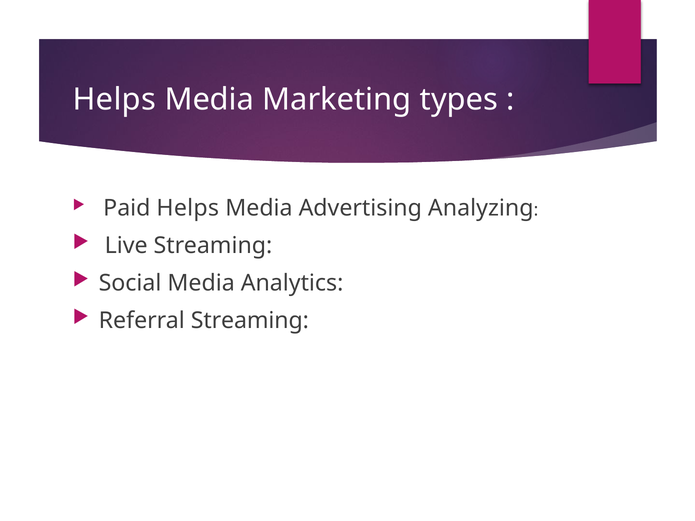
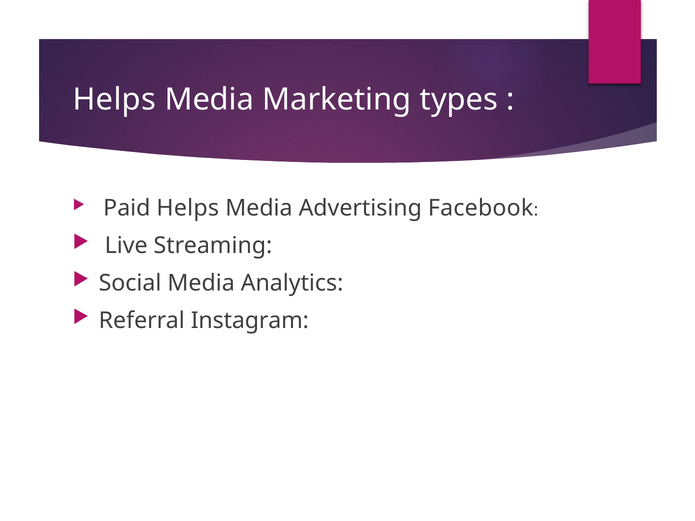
Analyzing: Analyzing -> Facebook
Referral Streaming: Streaming -> Instagram
